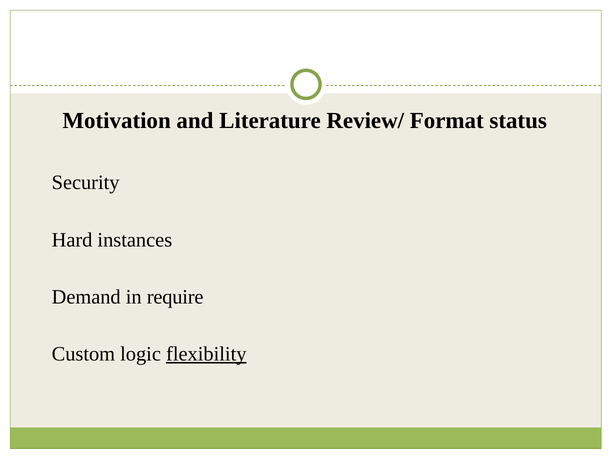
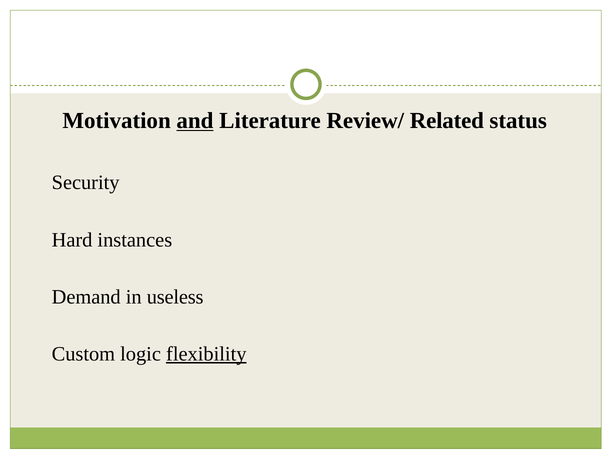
and underline: none -> present
Format: Format -> Related
require: require -> useless
